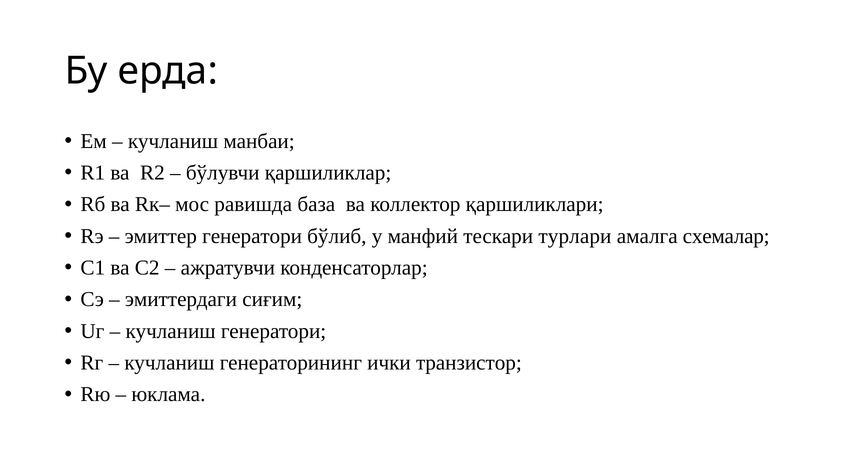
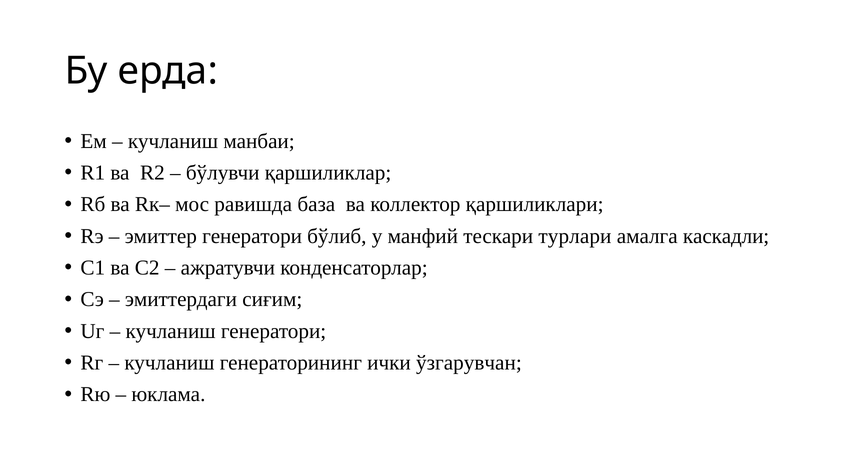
схемалар: схемалар -> каскадли
транзистор: транзистор -> ўзгарувчан
